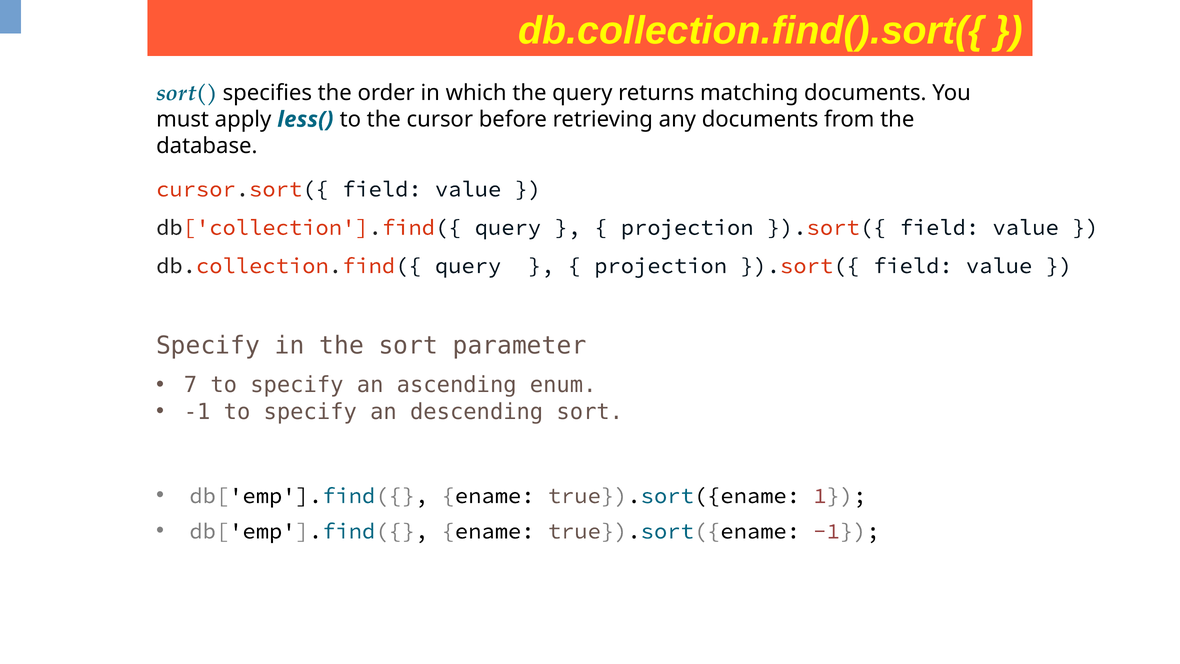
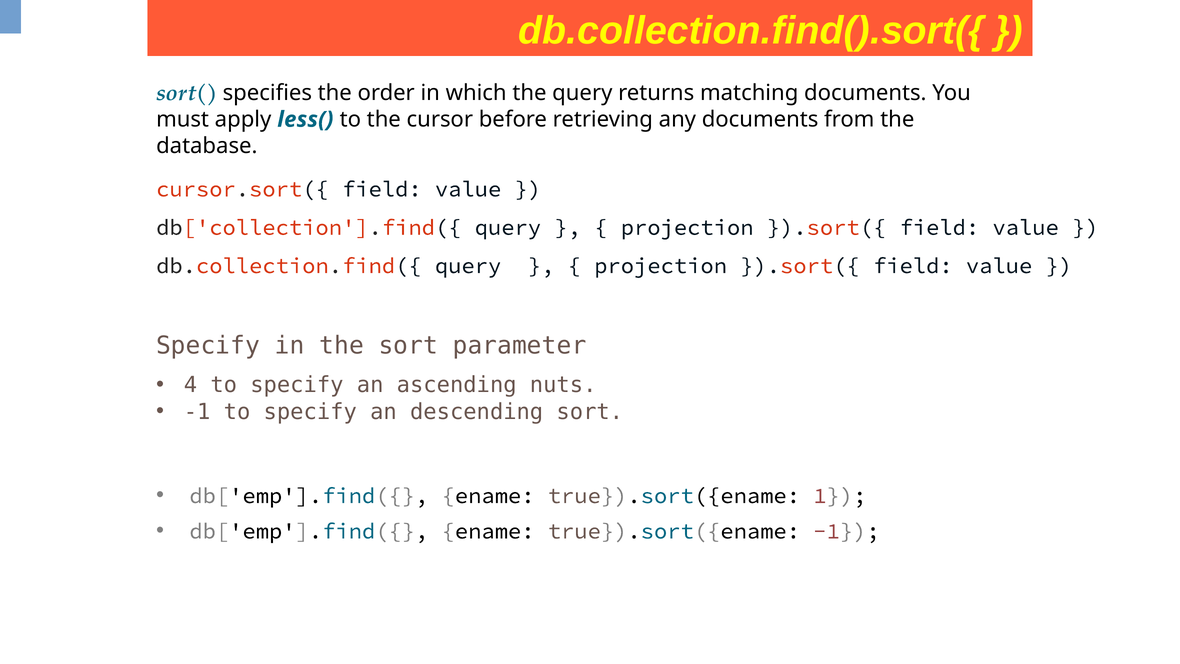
7: 7 -> 4
enum: enum -> nuts
